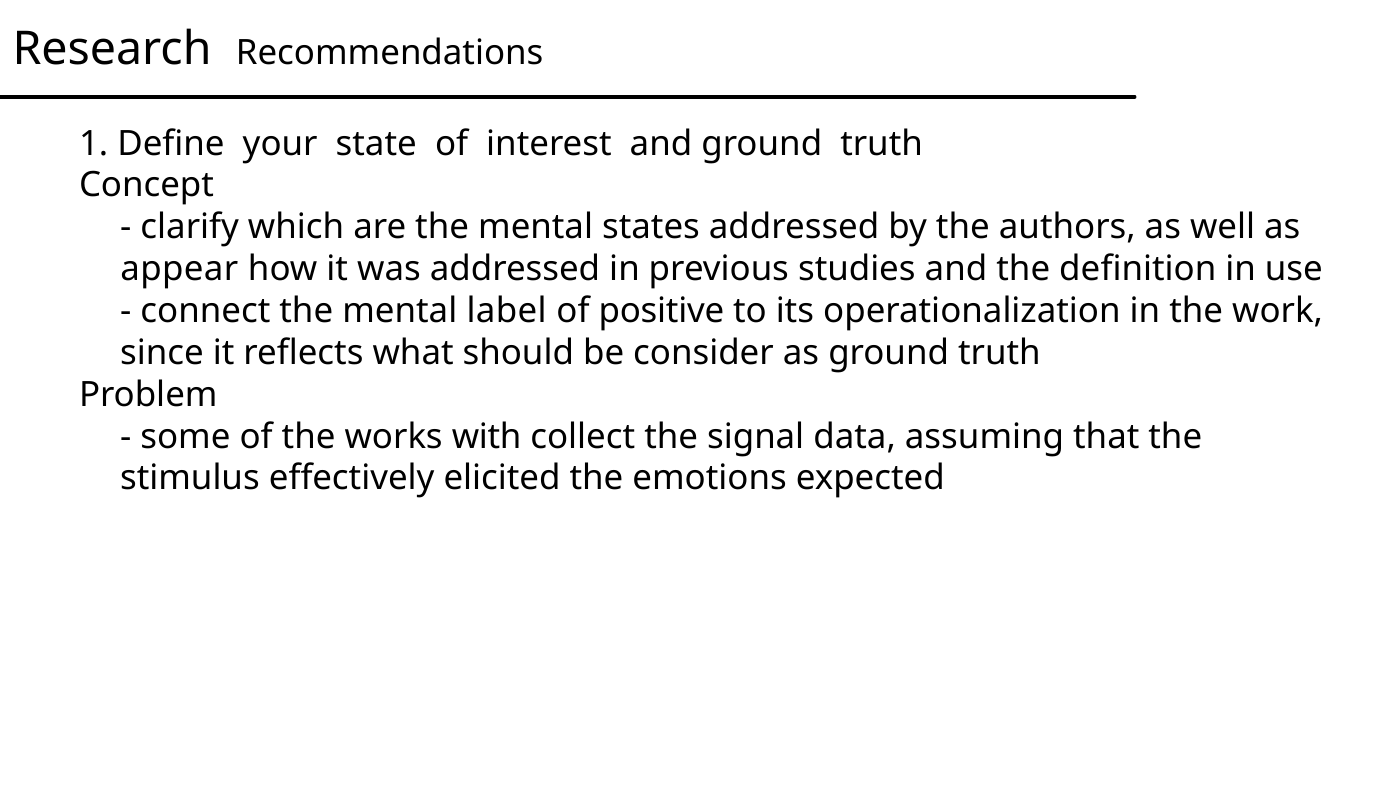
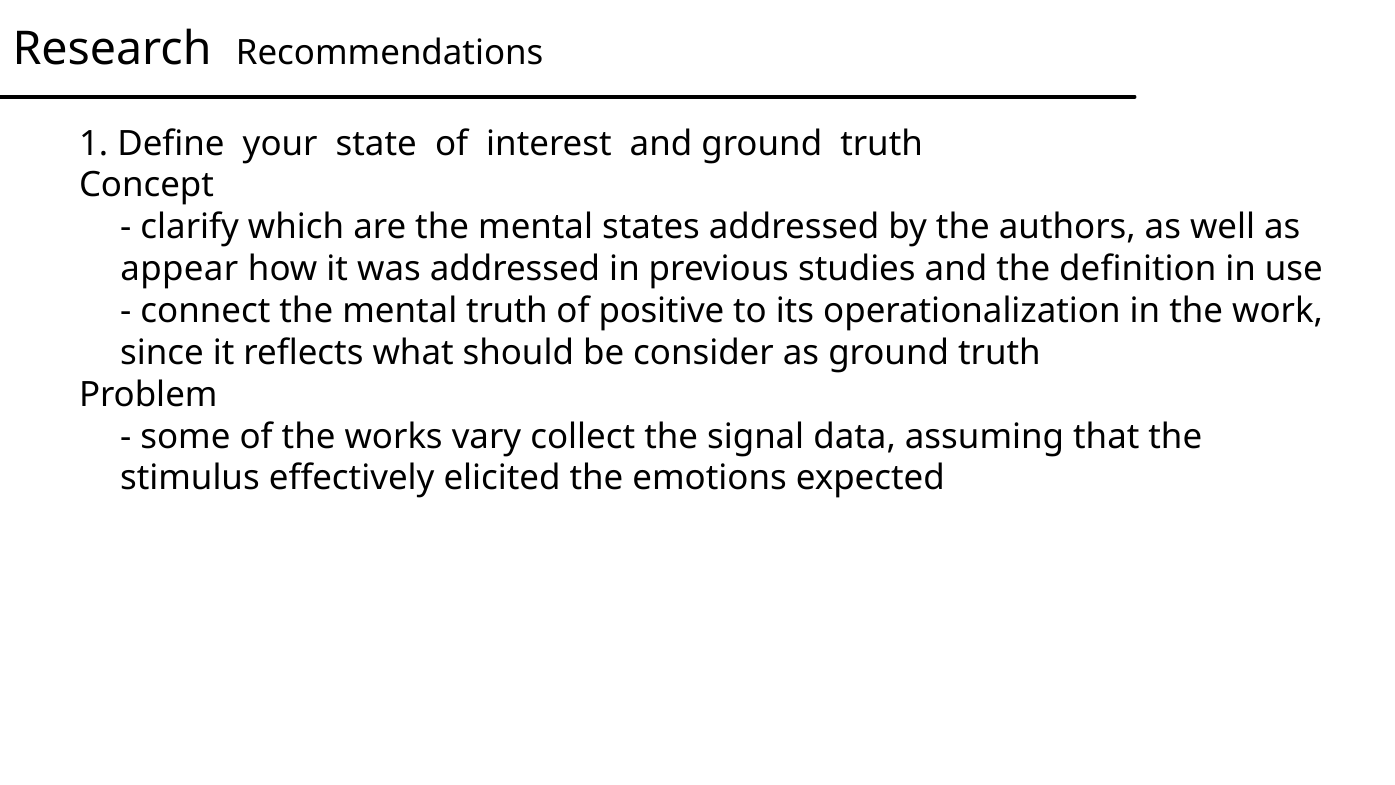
mental label: label -> truth
with: with -> vary
